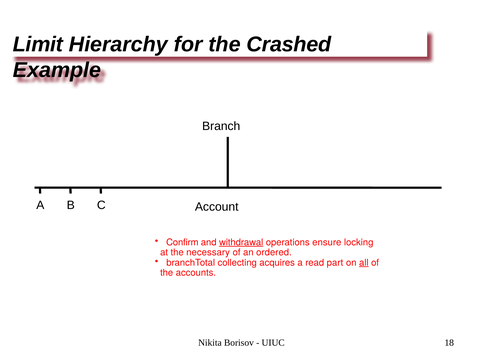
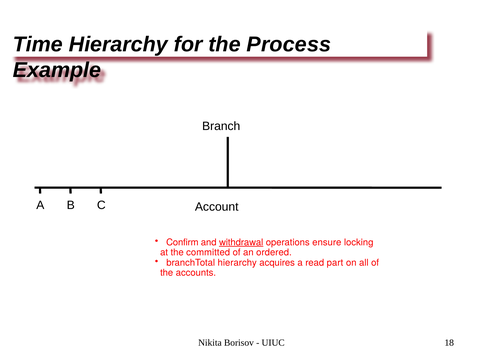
Limit: Limit -> Time
Crashed: Crashed -> Process
necessary: necessary -> committed
branchTotal collecting: collecting -> hierarchy
all underline: present -> none
